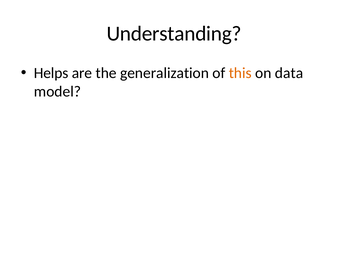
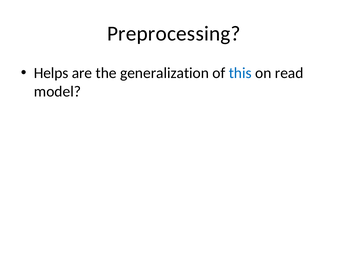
Understanding: Understanding -> Preprocessing
this colour: orange -> blue
data: data -> read
